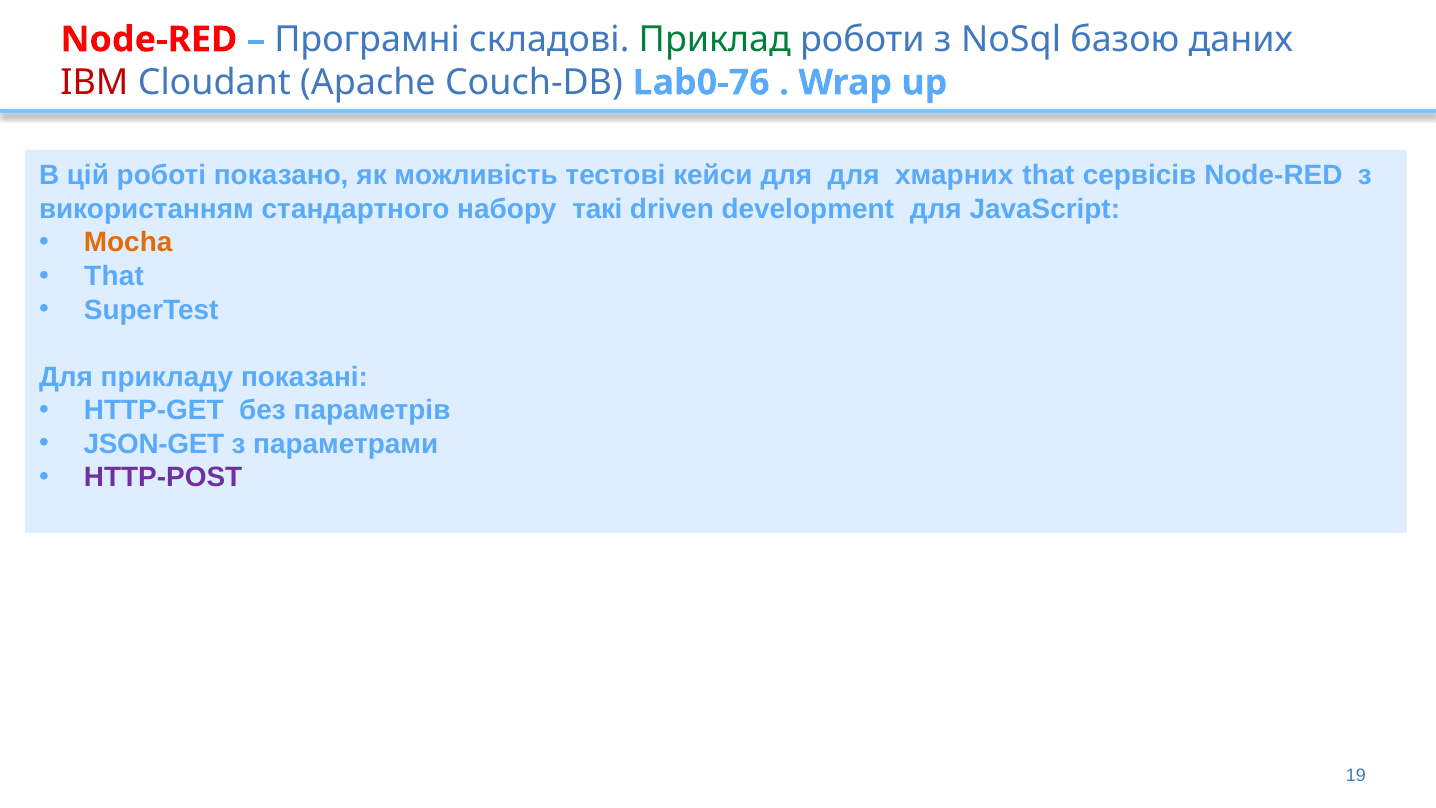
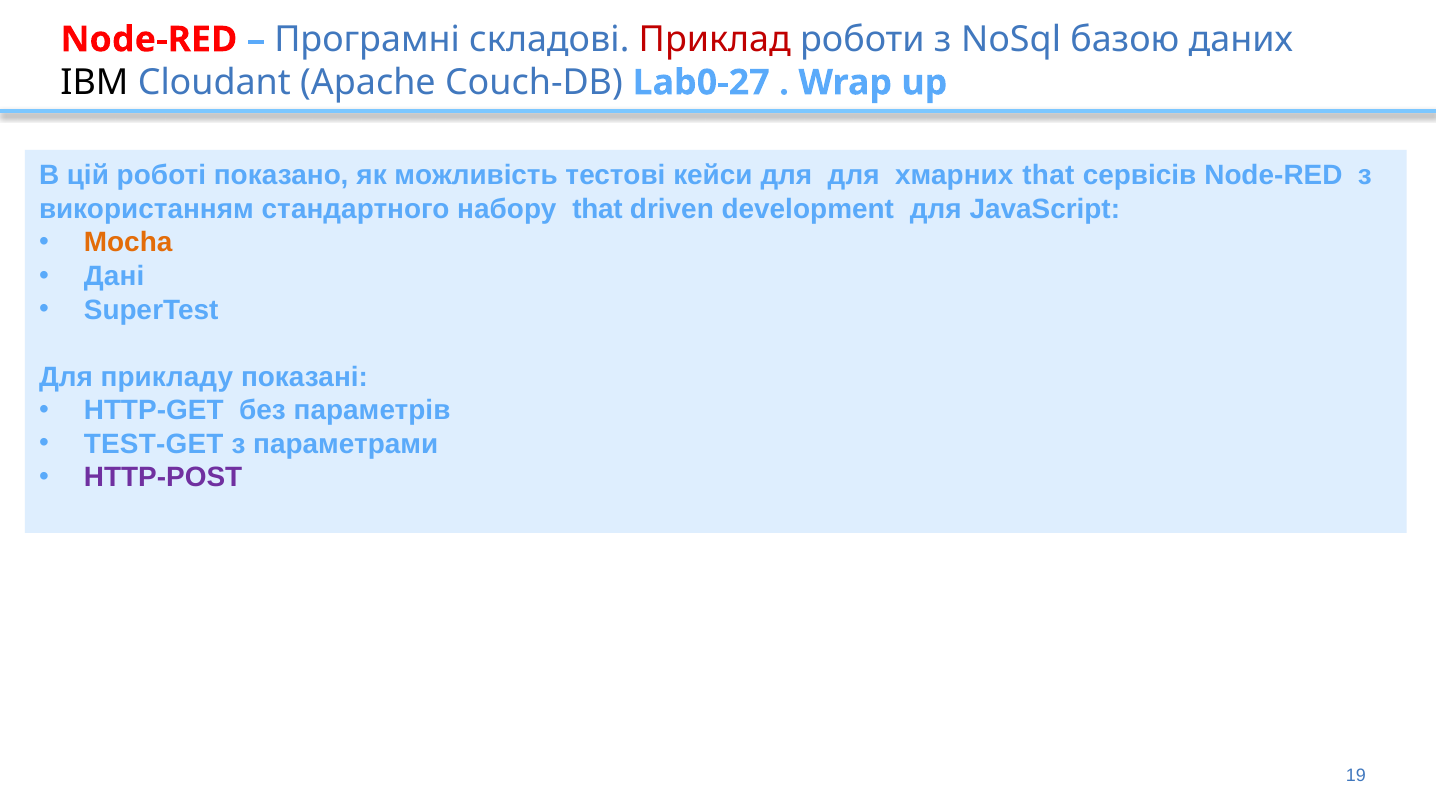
Приклад colour: green -> red
IBM colour: red -> black
Lab0-76: Lab0-76 -> Lab0-27
набору такі: такі -> that
That at (114, 276): That -> Дані
JSON-GET: JSON-GET -> TEST-GET
